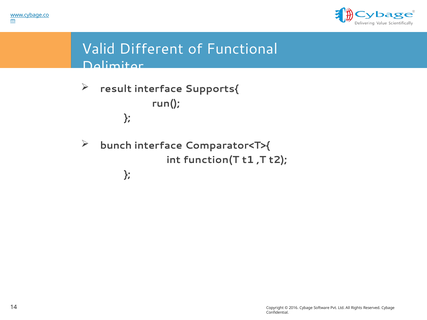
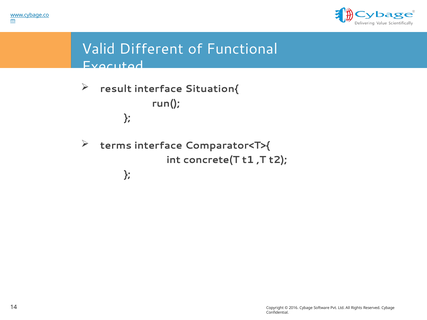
Delimiter: Delimiter -> Executed
Supports{: Supports{ -> Situation{
bunch: bunch -> terms
function(T: function(T -> concrete(T
